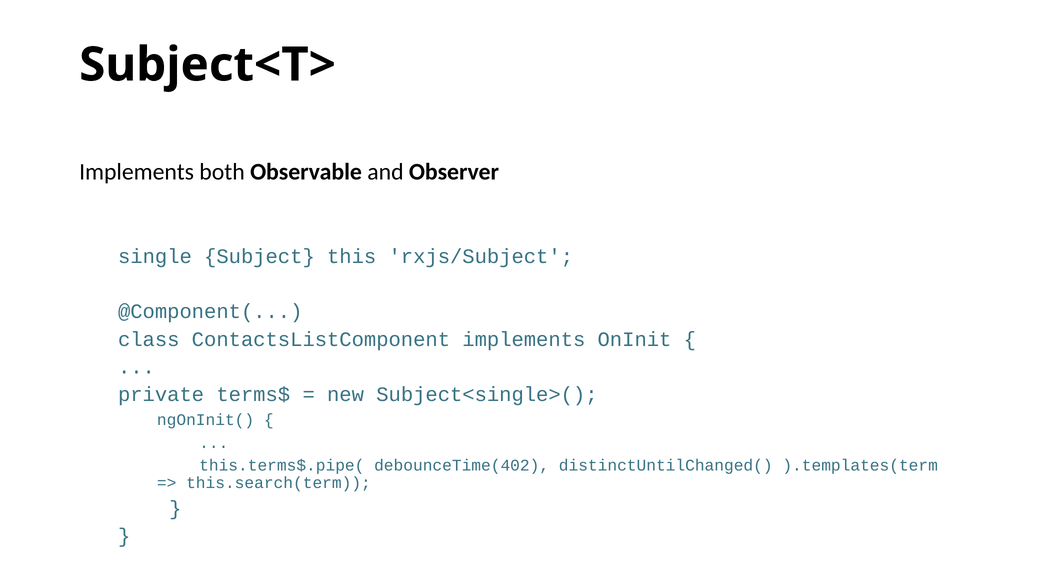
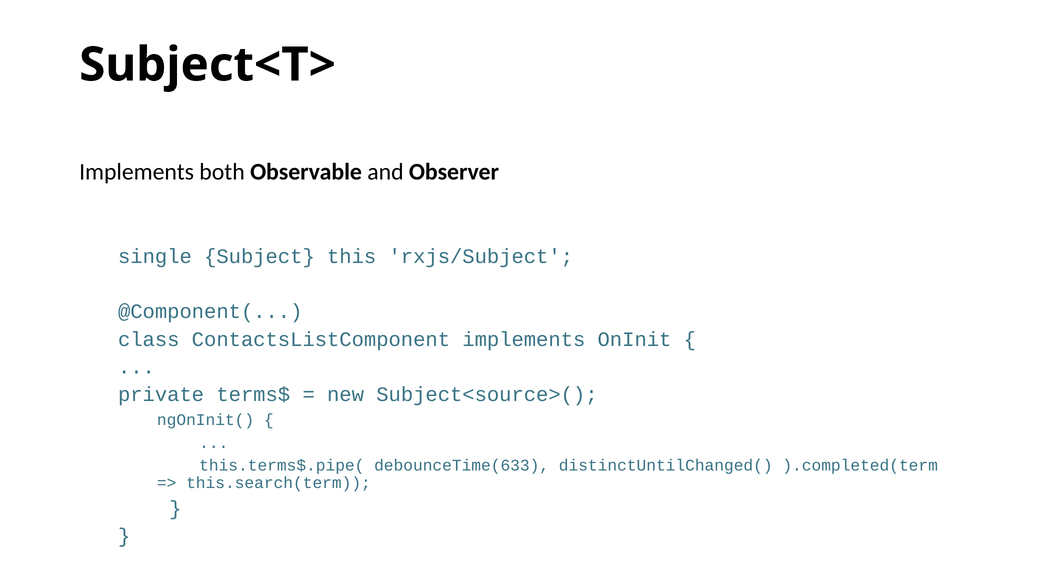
Subject<single>(: Subject<single>( -> Subject<source>(
debounceTime(402: debounceTime(402 -> debounceTime(633
).templates(term: ).templates(term -> ).completed(term
